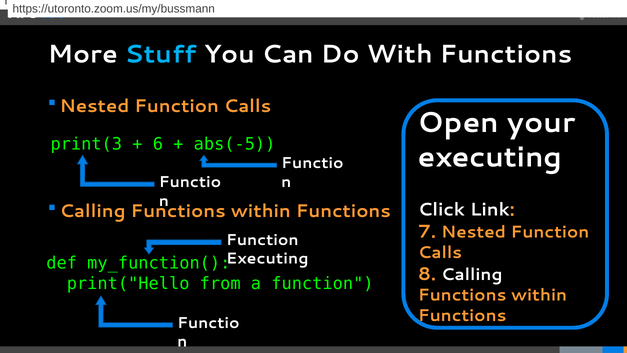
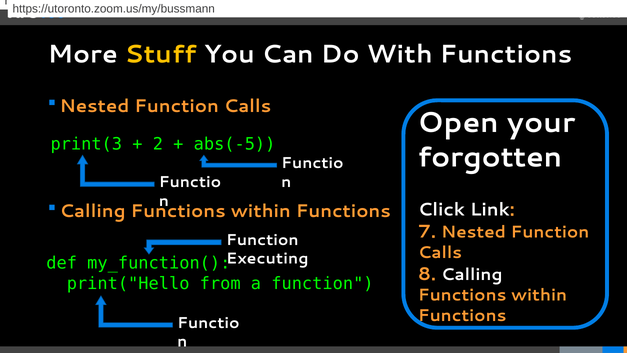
Stuff colour: light blue -> yellow
6: 6 -> 2
executing at (490, 157): executing -> forgotten
